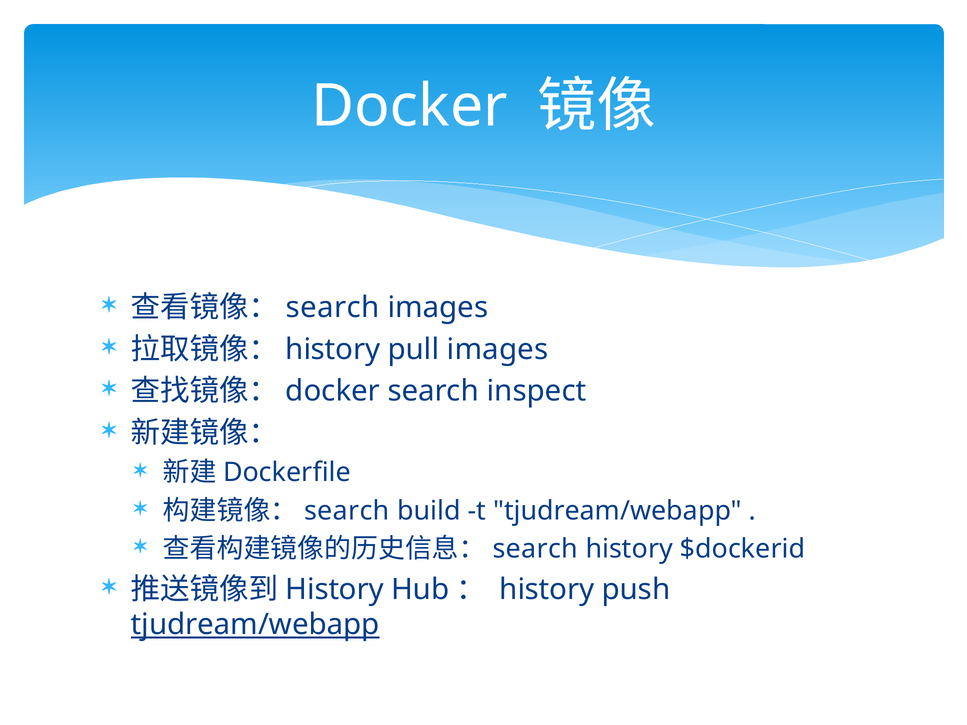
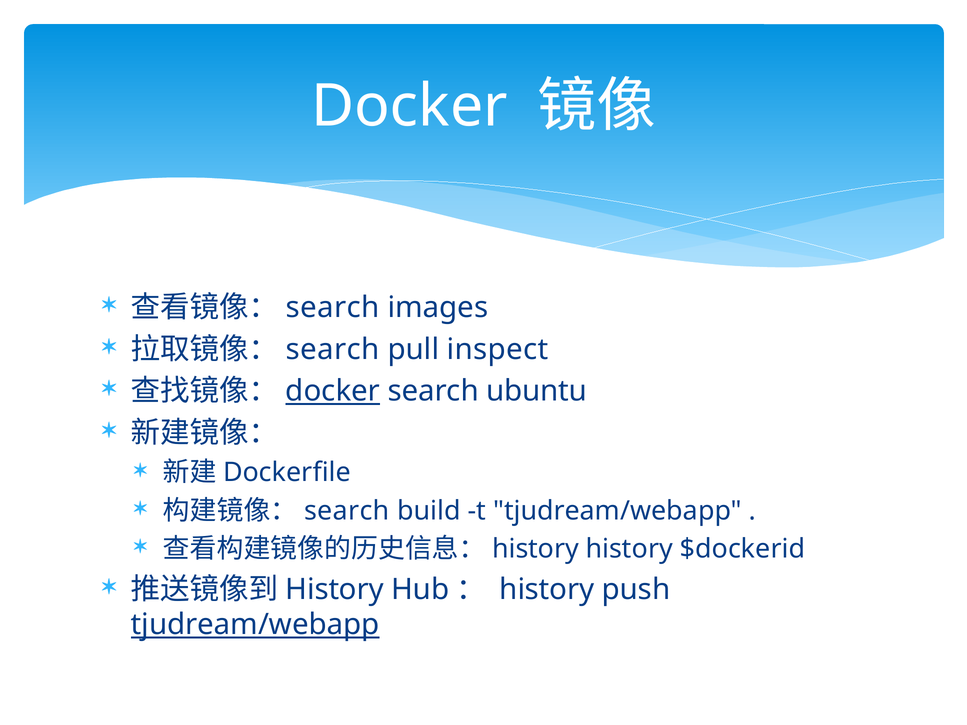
history at (333, 349): history -> search
pull images: images -> inspect
docker at (333, 391) underline: none -> present
inspect: inspect -> ubuntu
search at (535, 549): search -> history
